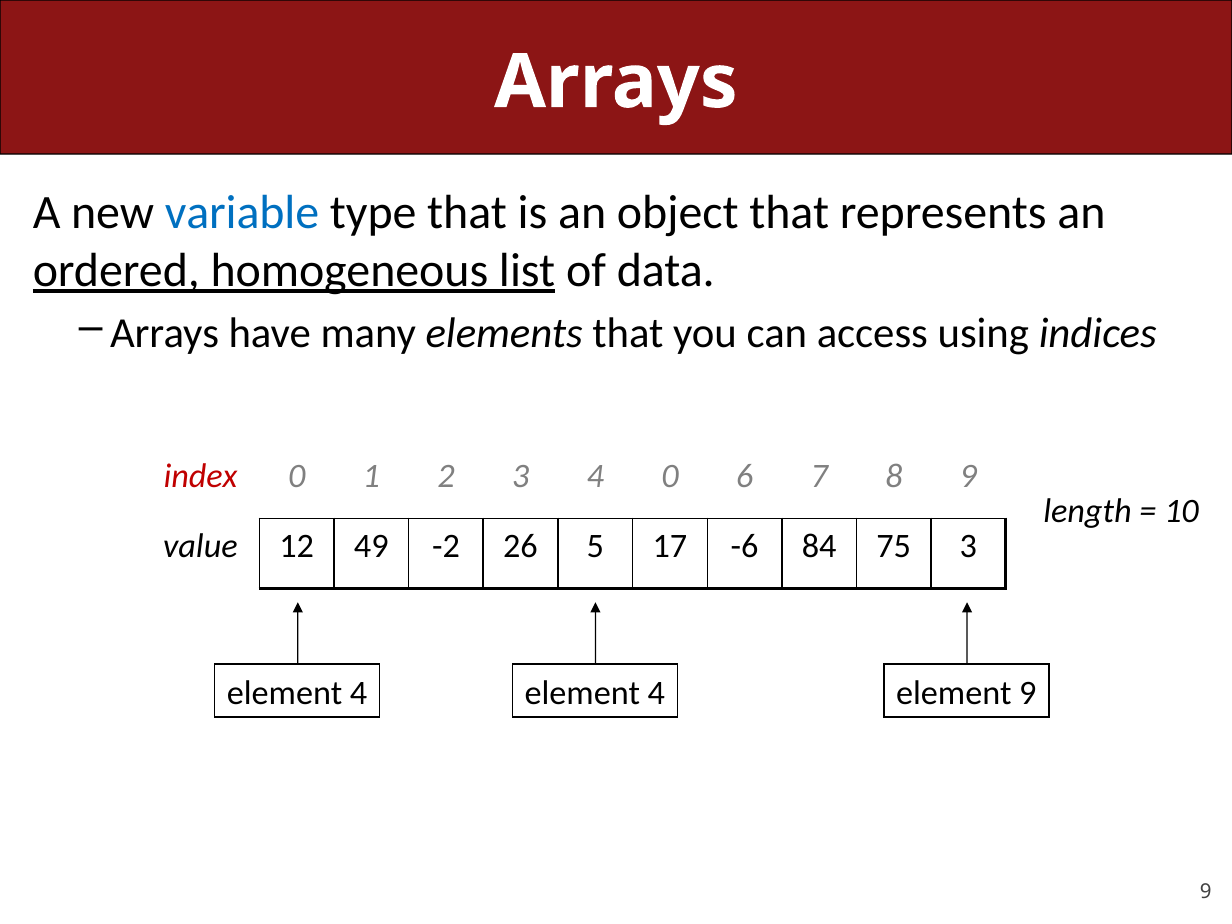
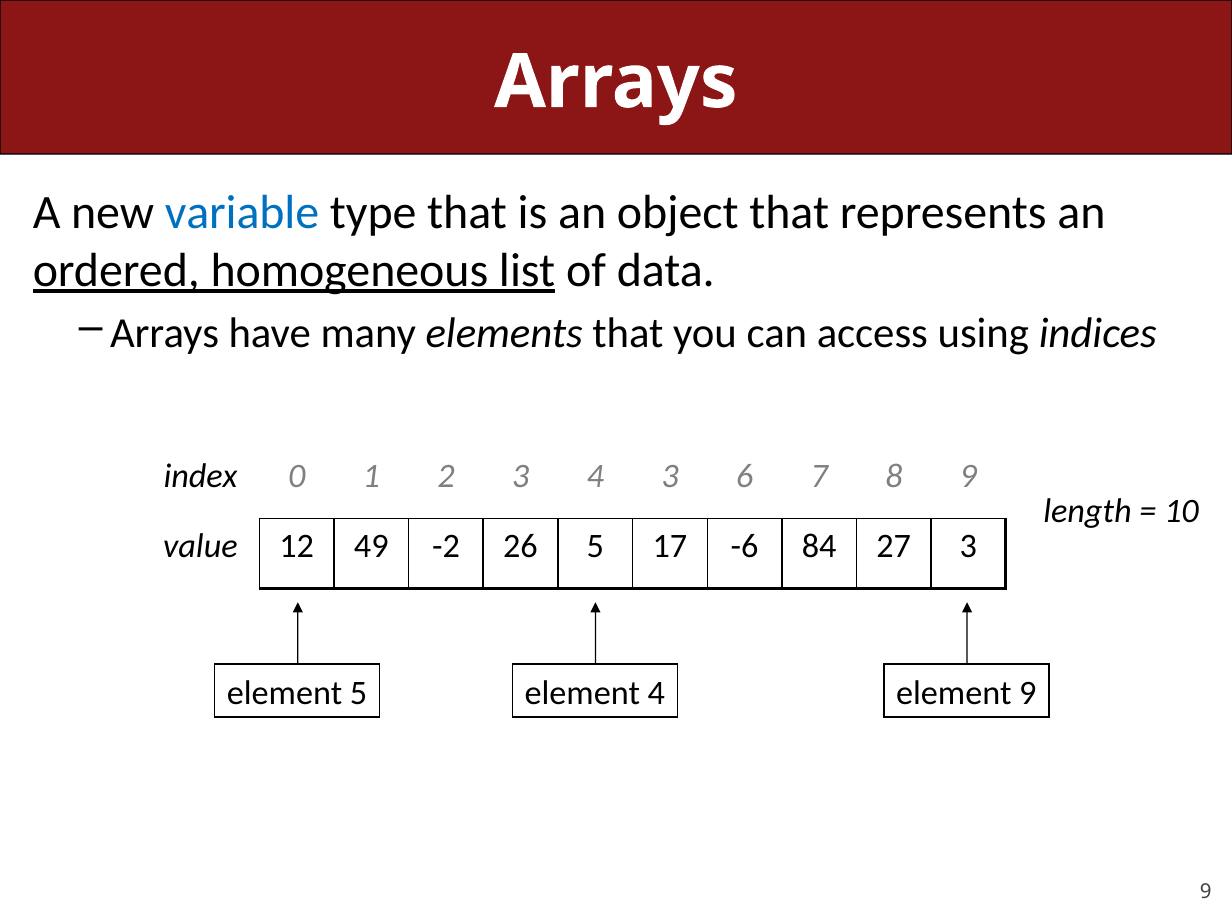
index colour: red -> black
4 0: 0 -> 3
75: 75 -> 27
4 at (359, 693): 4 -> 5
